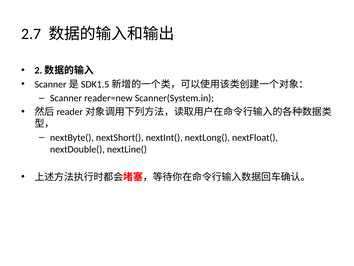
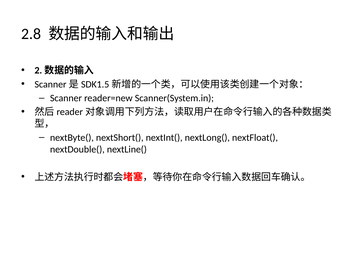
2.7: 2.7 -> 2.8
